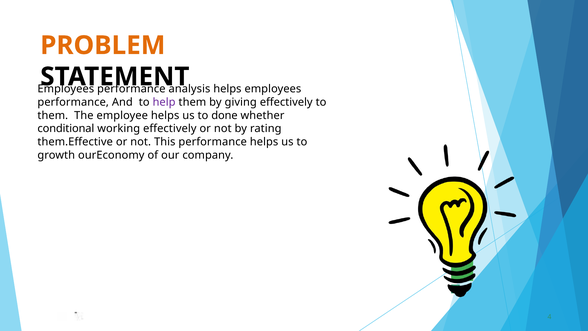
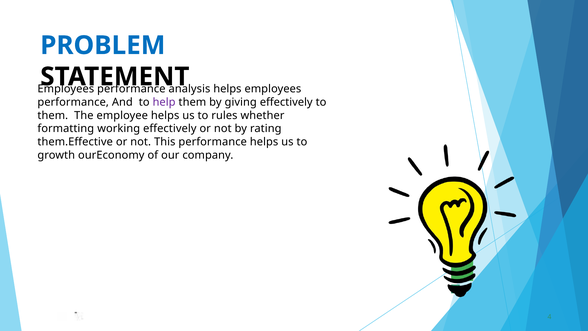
PROBLEM colour: orange -> blue
done: done -> rules
conditional: conditional -> formatting
